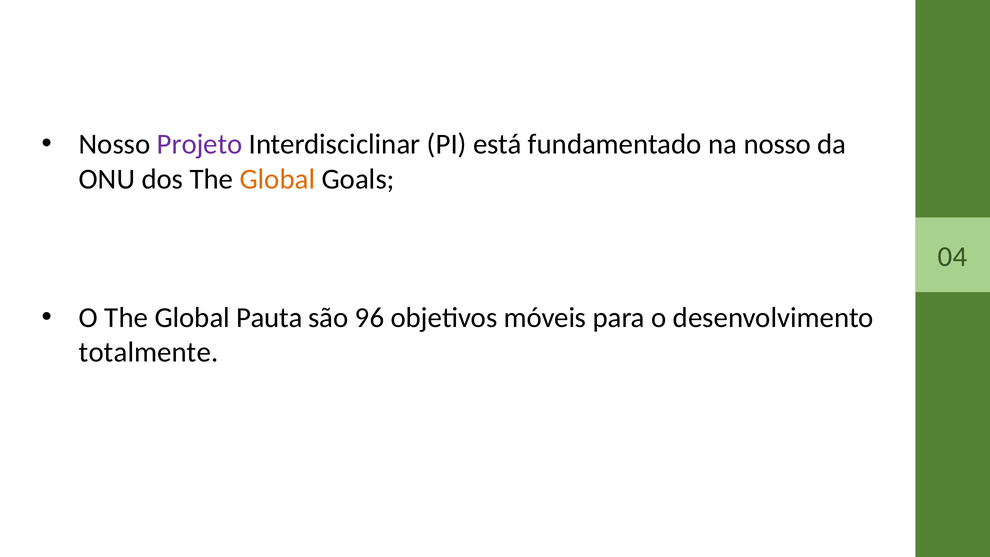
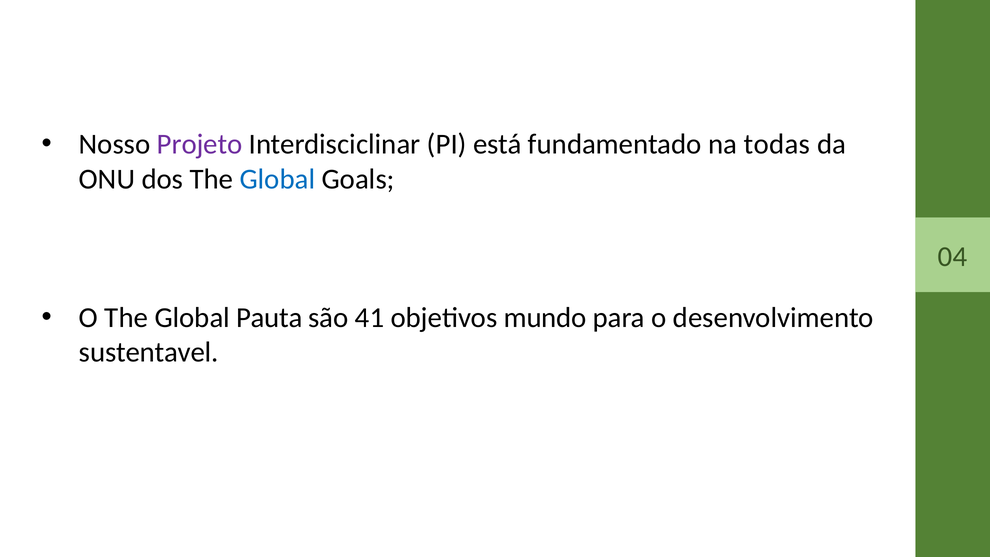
na nosso: nosso -> todas
Global at (277, 179) colour: orange -> blue
96: 96 -> 41
móveis: móveis -> mundo
totalmente: totalmente -> sustentavel
